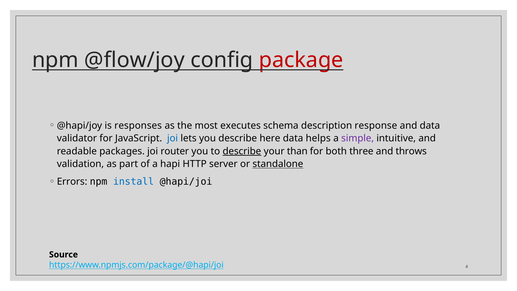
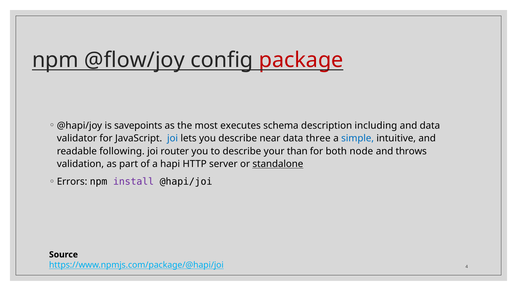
responses: responses -> savepoints
response: response -> including
here: here -> near
helps: helps -> three
simple colour: purple -> blue
packages: packages -> following
describe at (242, 151) underline: present -> none
three: three -> node
install colour: blue -> purple
